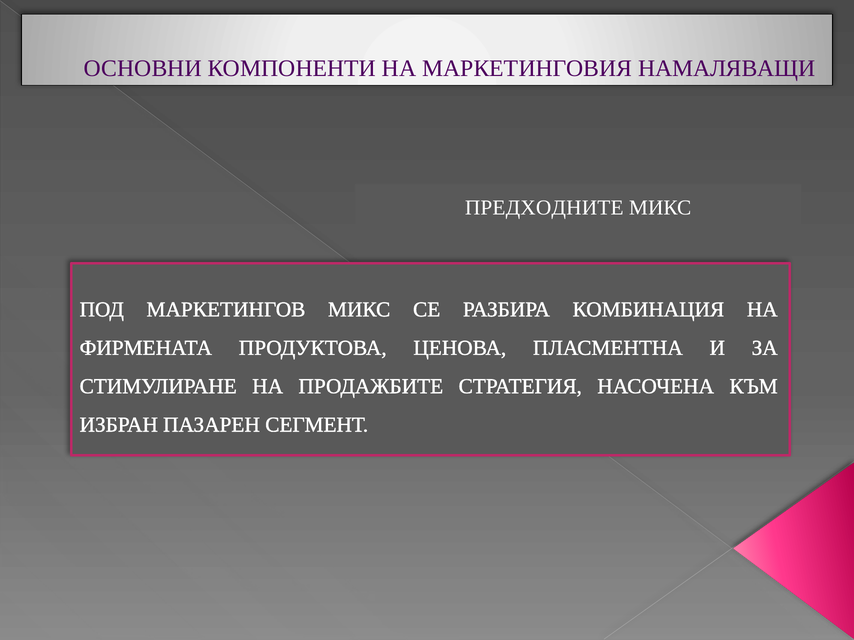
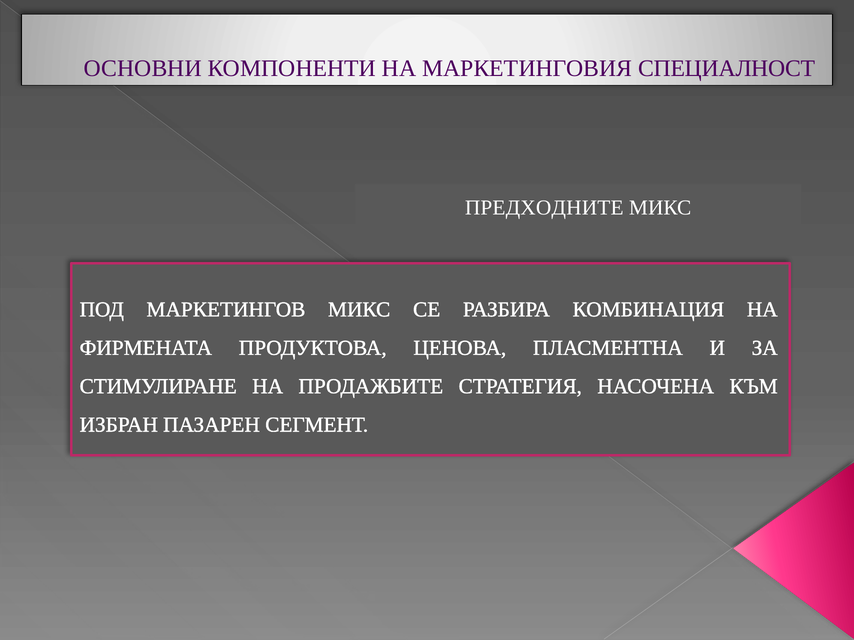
НАМАЛЯВАЩИ: НАМАЛЯВАЩИ -> СПЕЦИАЛНОСТ
